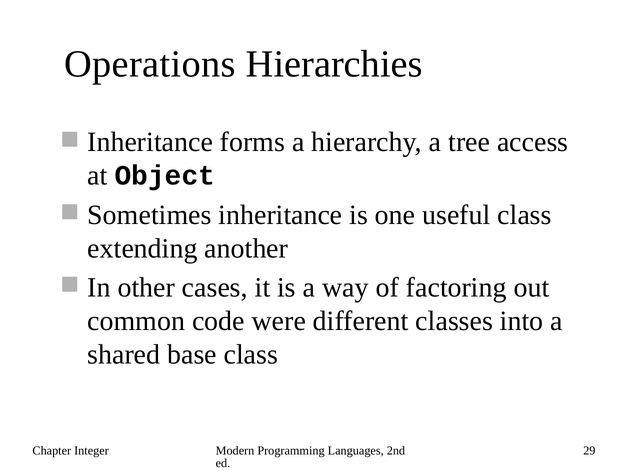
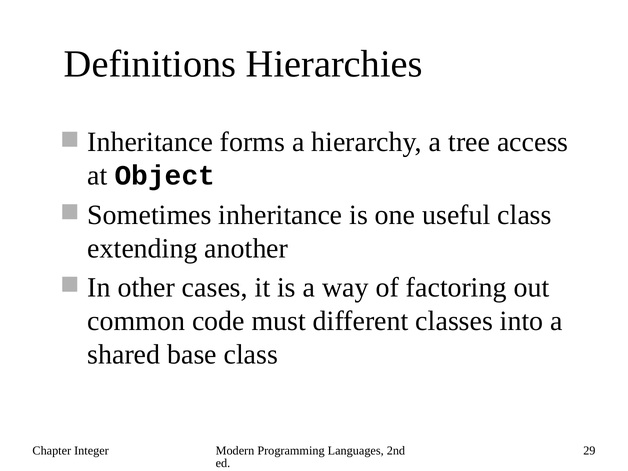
Operations: Operations -> Definitions
were: were -> must
